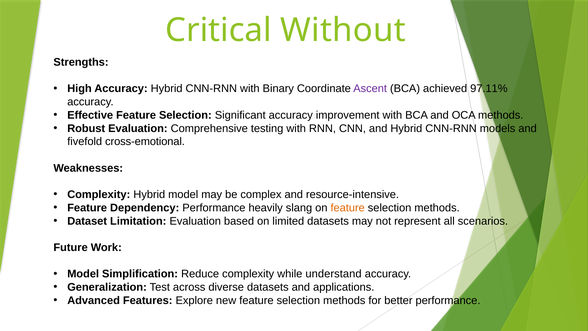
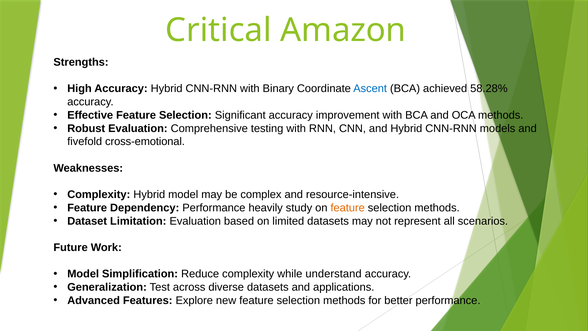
Without: Without -> Amazon
Ascent colour: purple -> blue
97.11%: 97.11% -> 58.28%
slang: slang -> study
